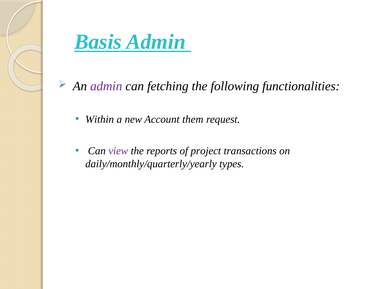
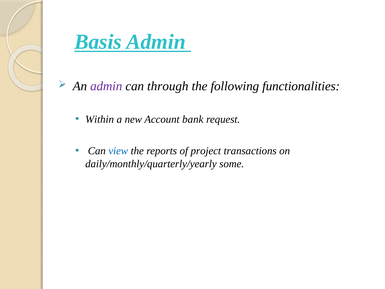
fetching: fetching -> through
them: them -> bank
view colour: purple -> blue
types: types -> some
